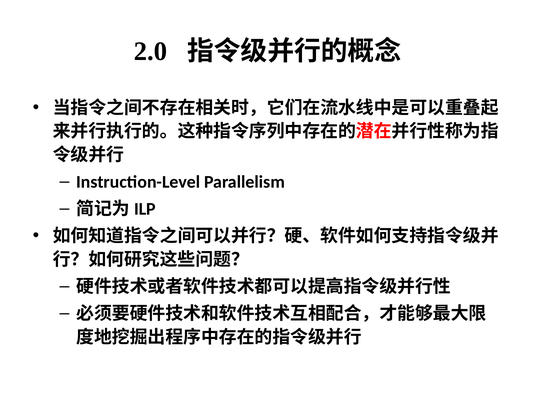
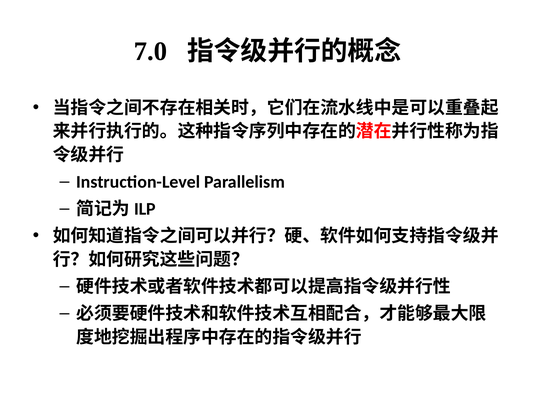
2.0: 2.0 -> 7.0
